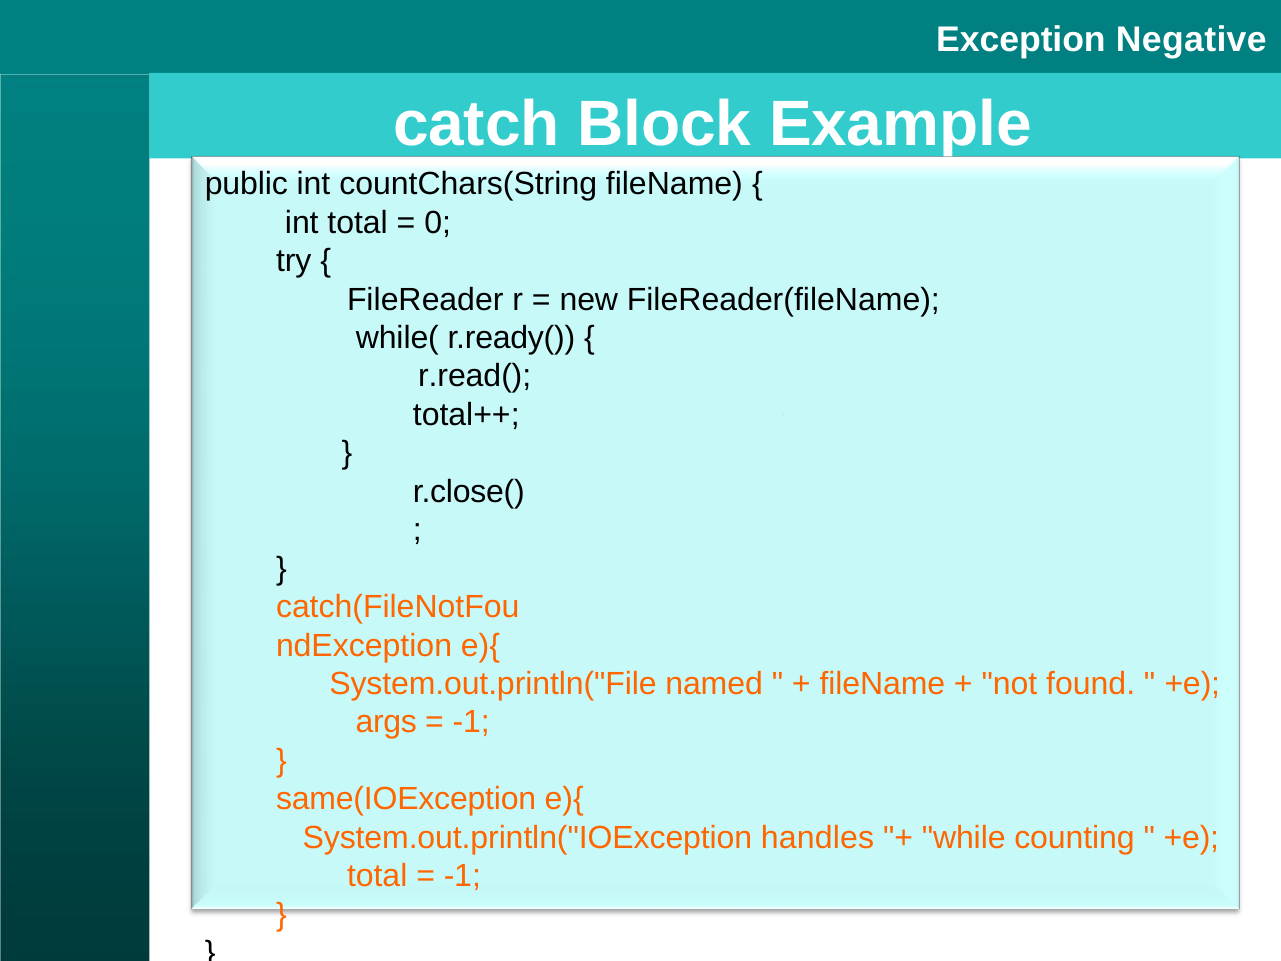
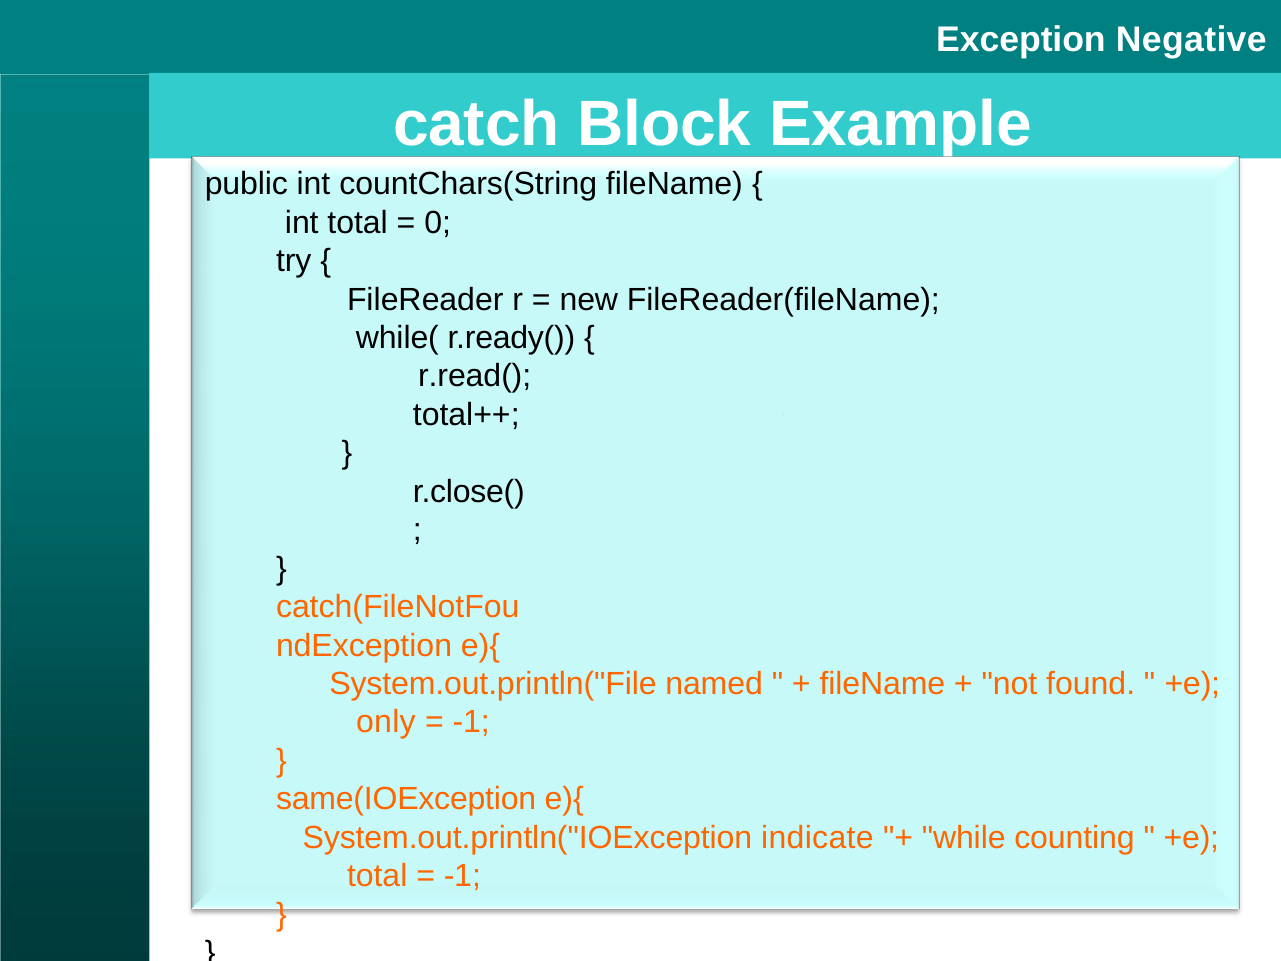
args: args -> only
handles: handles -> indicate
